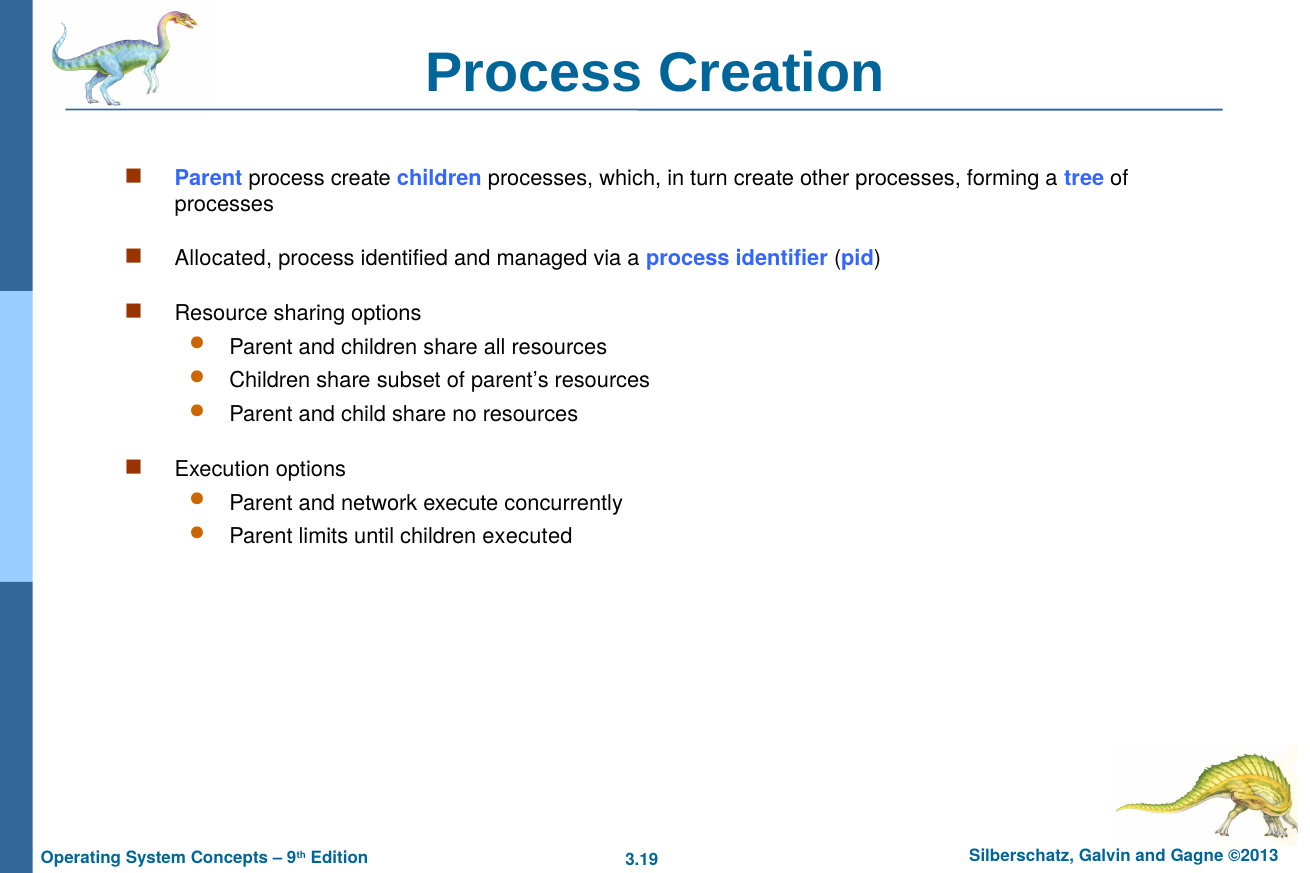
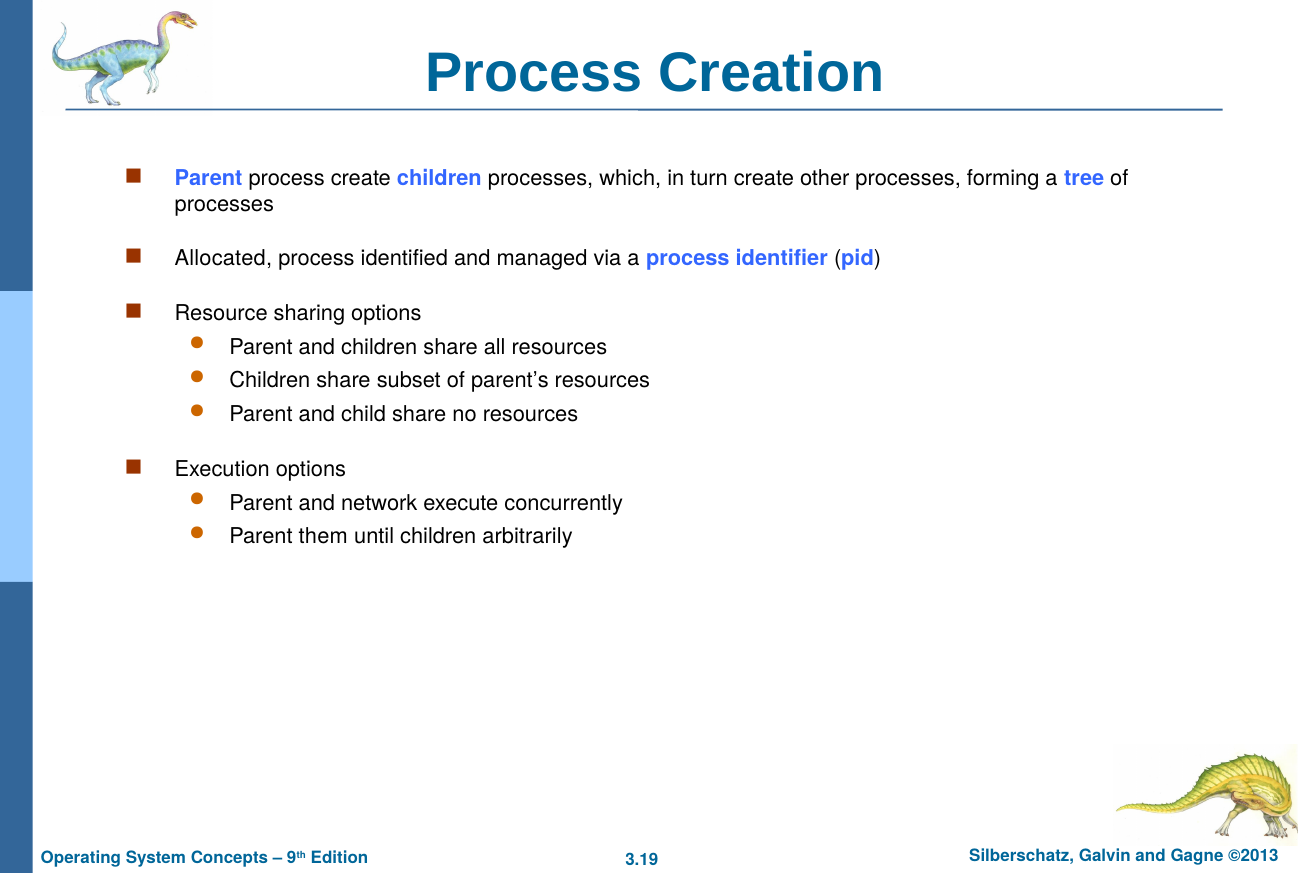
limits: limits -> them
executed: executed -> arbitrarily
